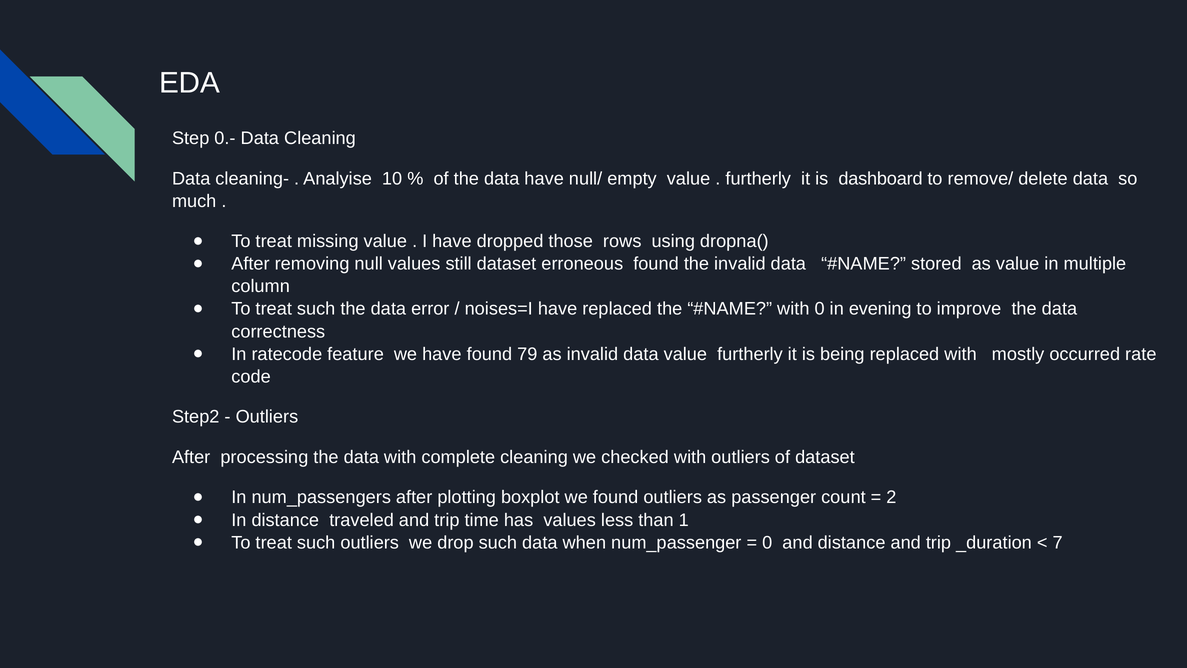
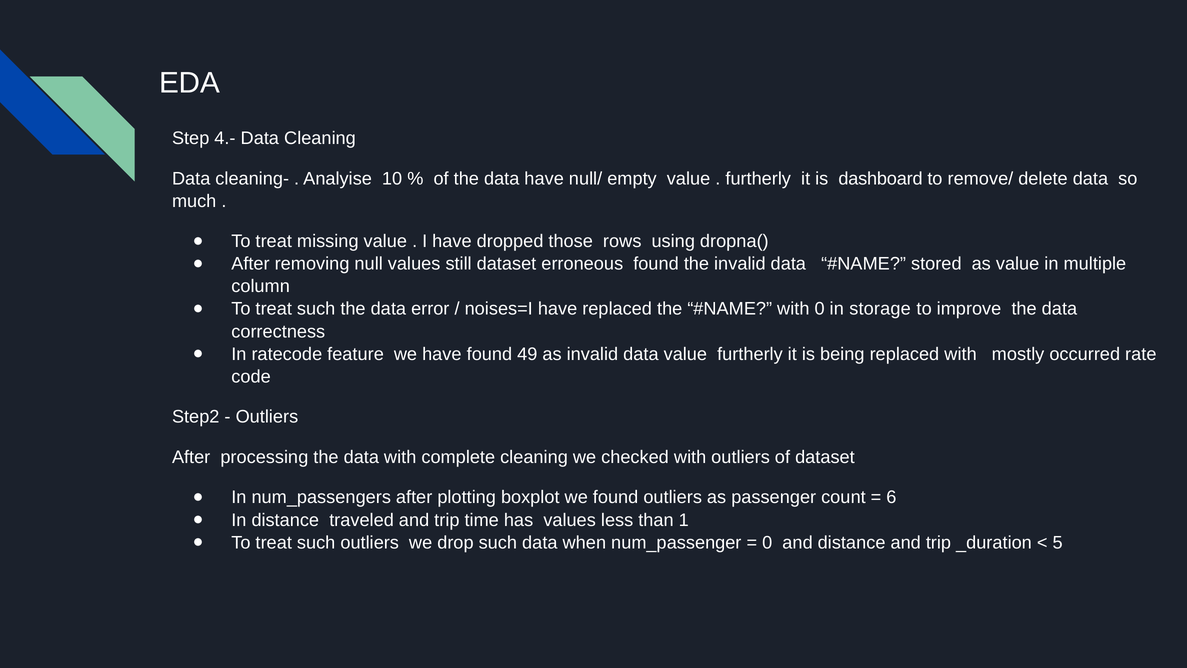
0.-: 0.- -> 4.-
evening: evening -> storage
79: 79 -> 49
2: 2 -> 6
7: 7 -> 5
